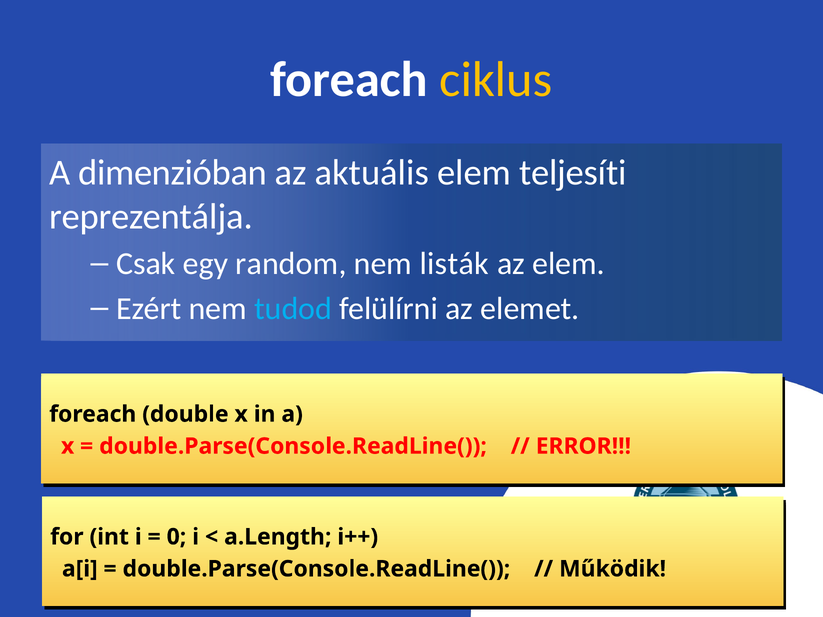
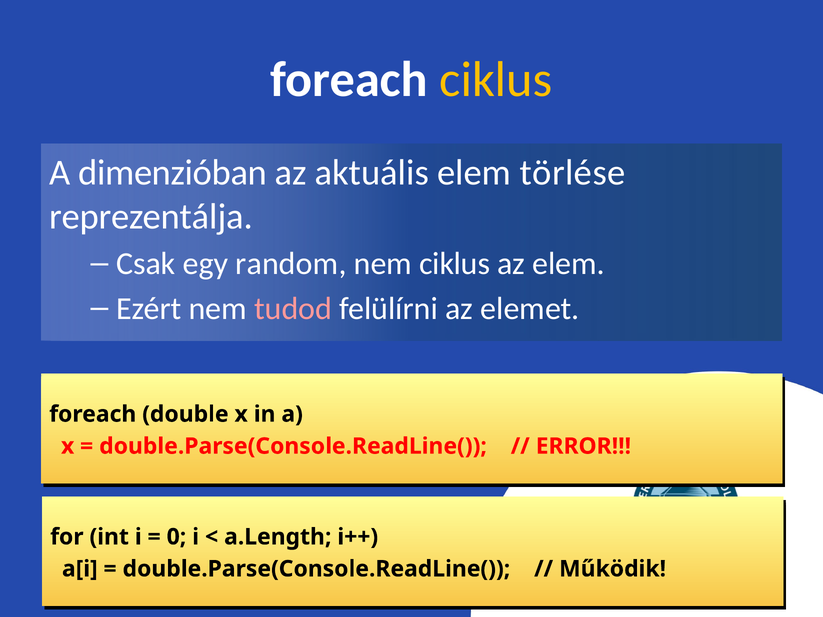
teljesíti: teljesíti -> törlése
nem listák: listák -> ciklus
tudod colour: light blue -> pink
